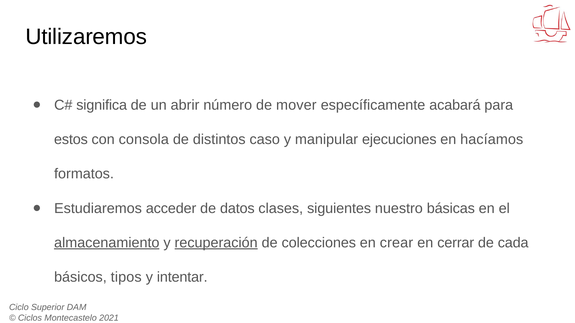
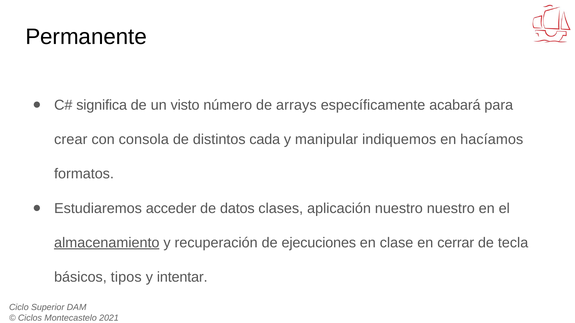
Utilizaremos: Utilizaremos -> Permanente
abrir: abrir -> visto
mover: mover -> arrays
estos: estos -> crear
caso: caso -> cada
ejecuciones: ejecuciones -> indiquemos
siguientes: siguientes -> aplicación
nuestro básicas: básicas -> nuestro
recuperación underline: present -> none
colecciones: colecciones -> ejecuciones
crear: crear -> clase
cada: cada -> tecla
